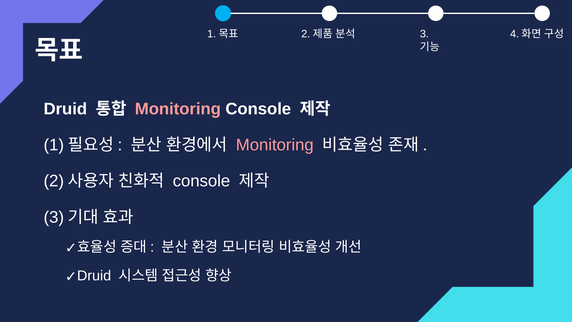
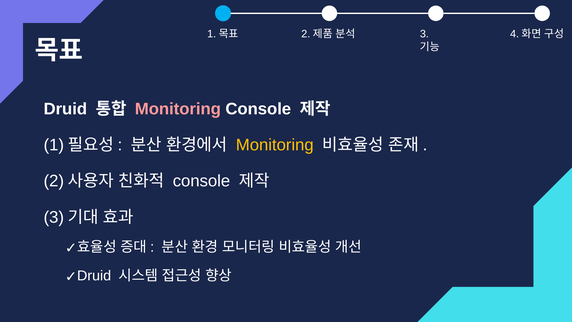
Monitoring at (275, 145) colour: pink -> yellow
